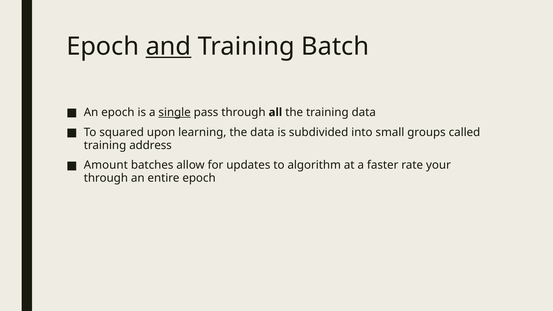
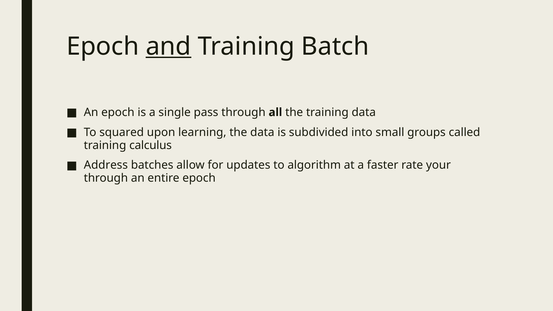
single underline: present -> none
address: address -> calculus
Amount: Amount -> Address
